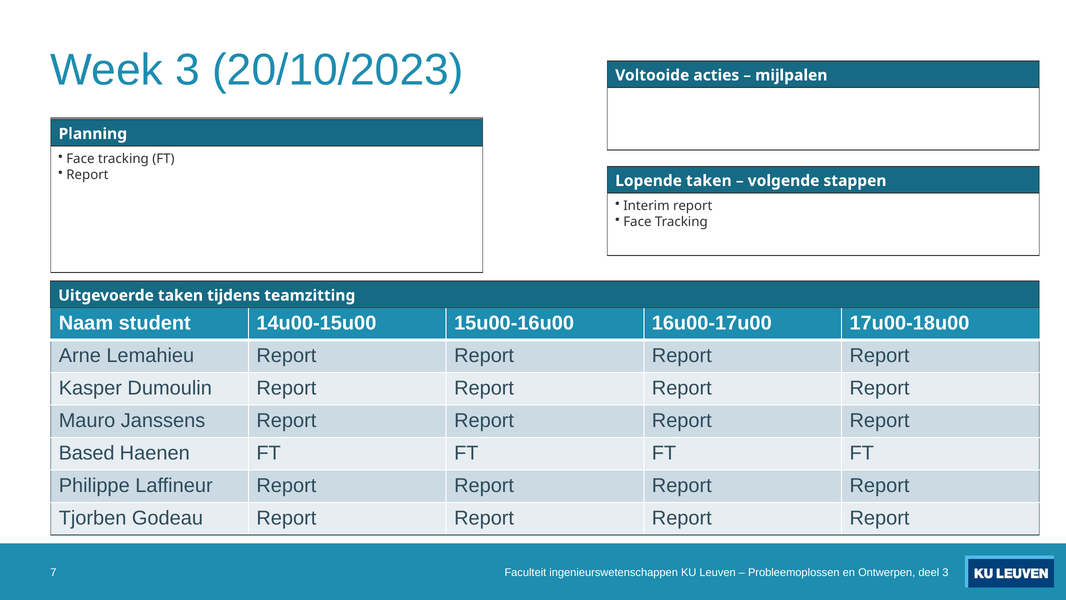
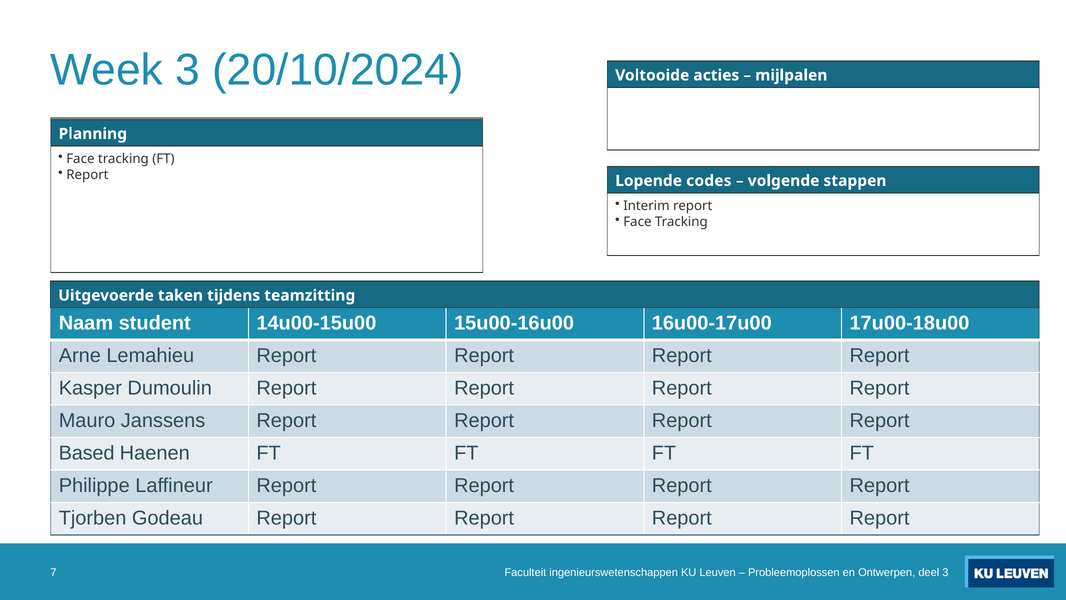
20/10/2023: 20/10/2023 -> 20/10/2024
Lopende taken: taken -> codes
